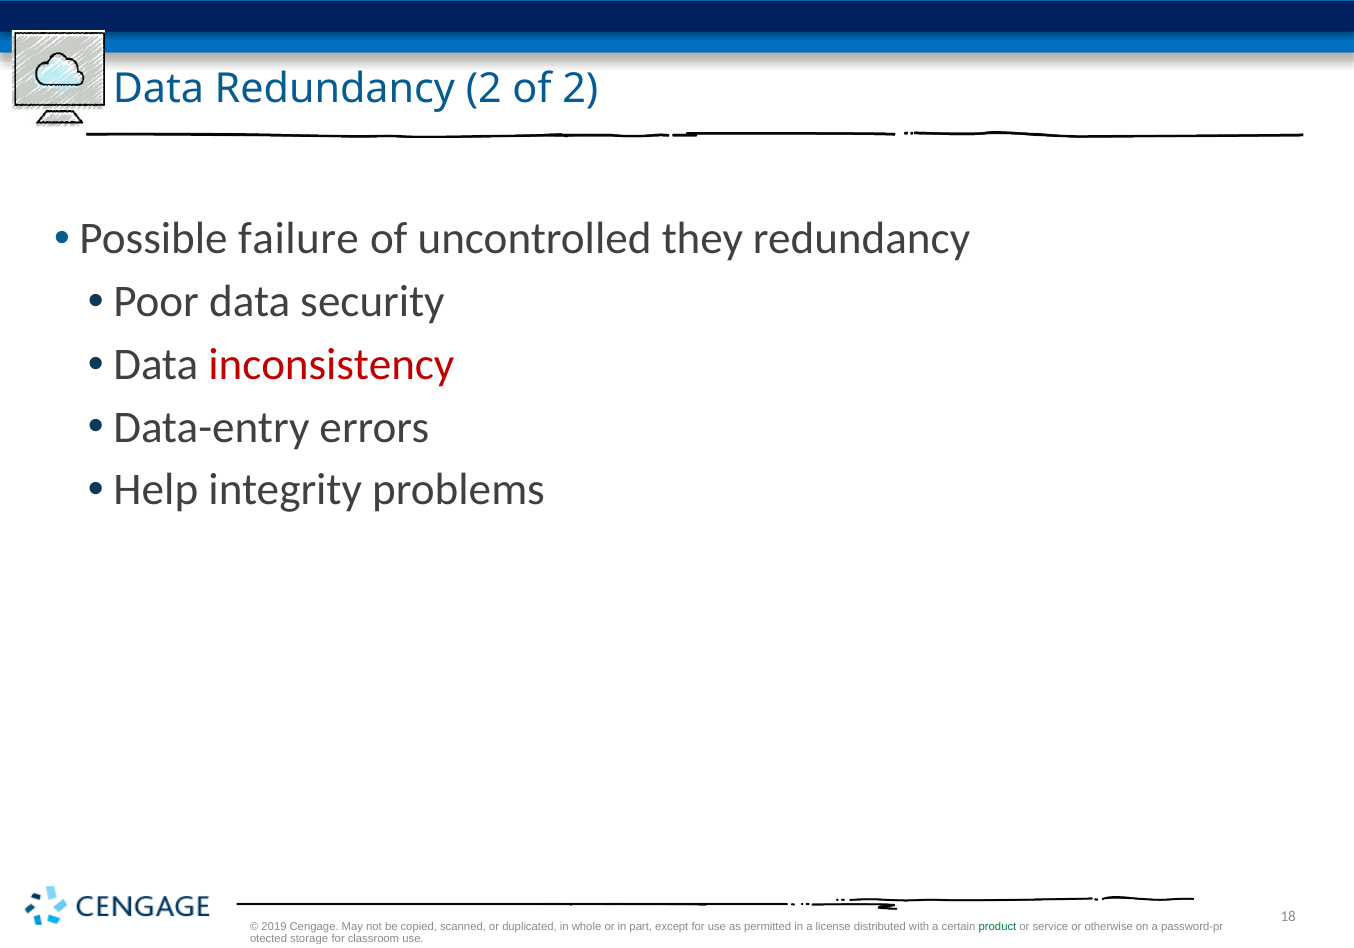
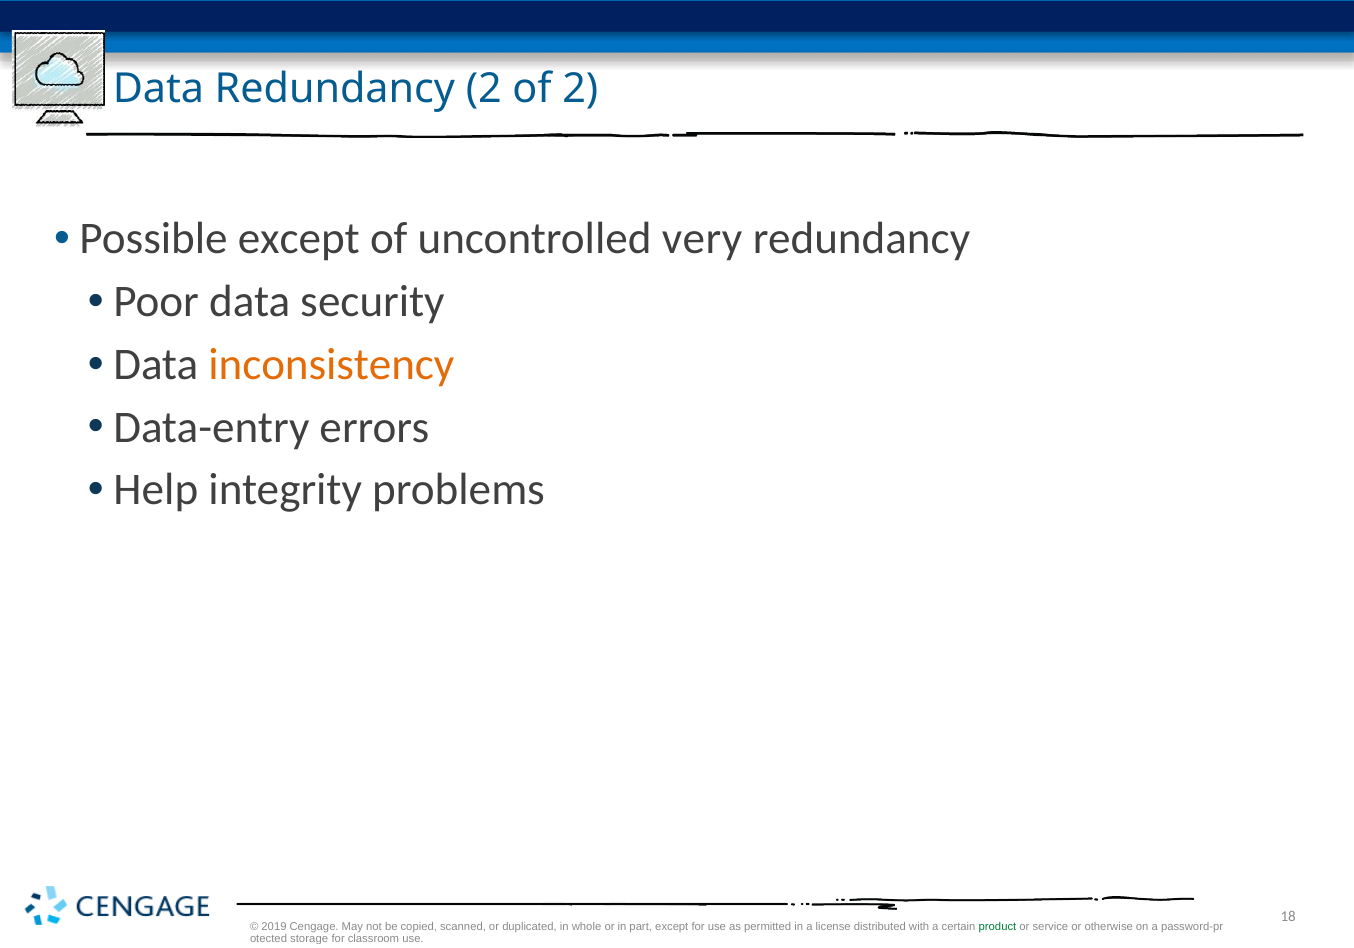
Possible failure: failure -> except
they: they -> very
inconsistency colour: red -> orange
